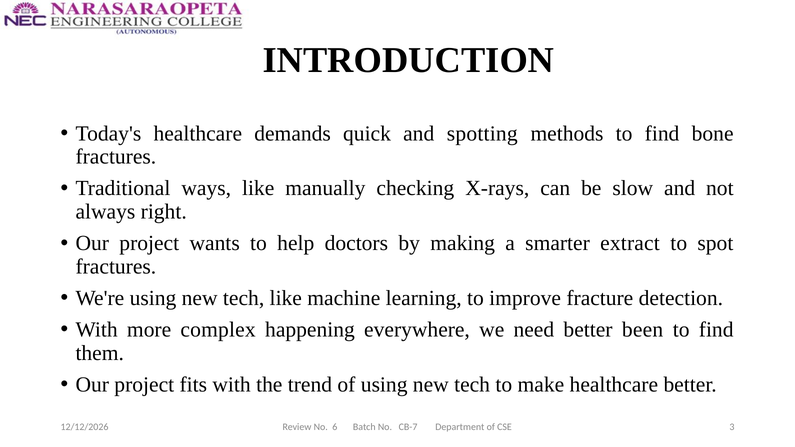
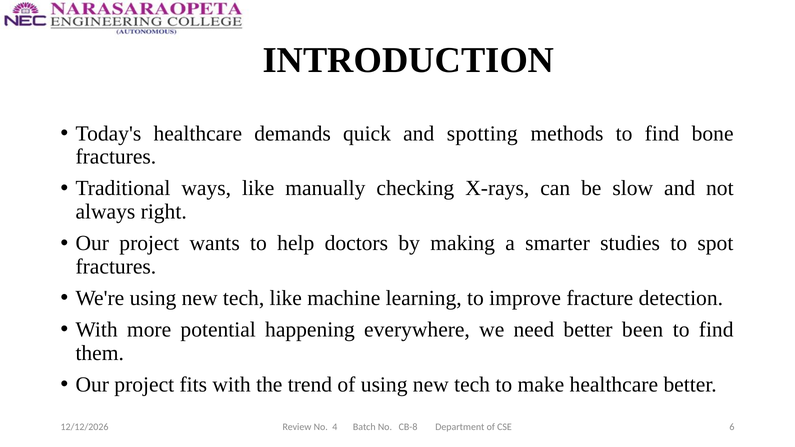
extract: extract -> studies
complex: complex -> potential
6: 6 -> 4
CB-7: CB-7 -> CB-8
3: 3 -> 6
